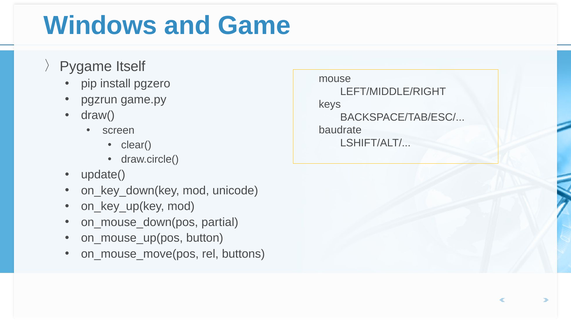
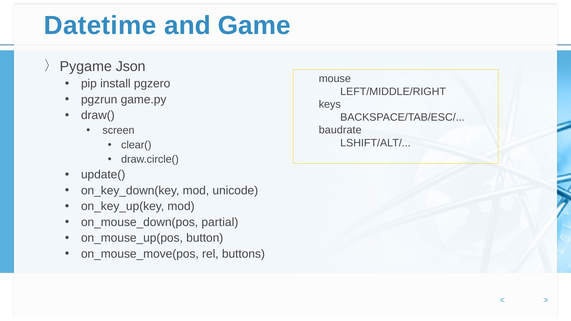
Windows: Windows -> Datetime
Itself: Itself -> Json
